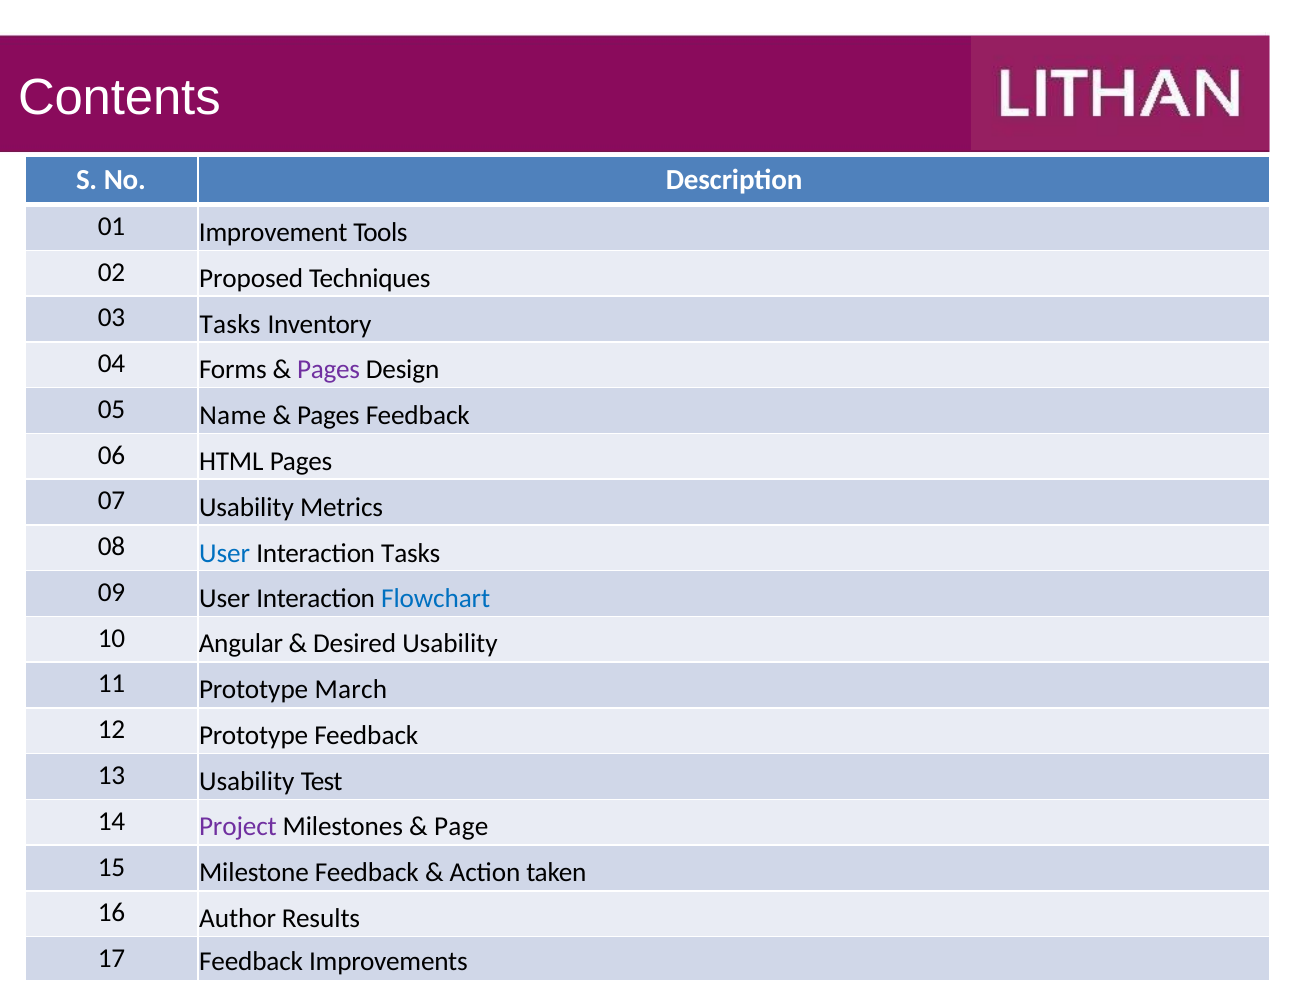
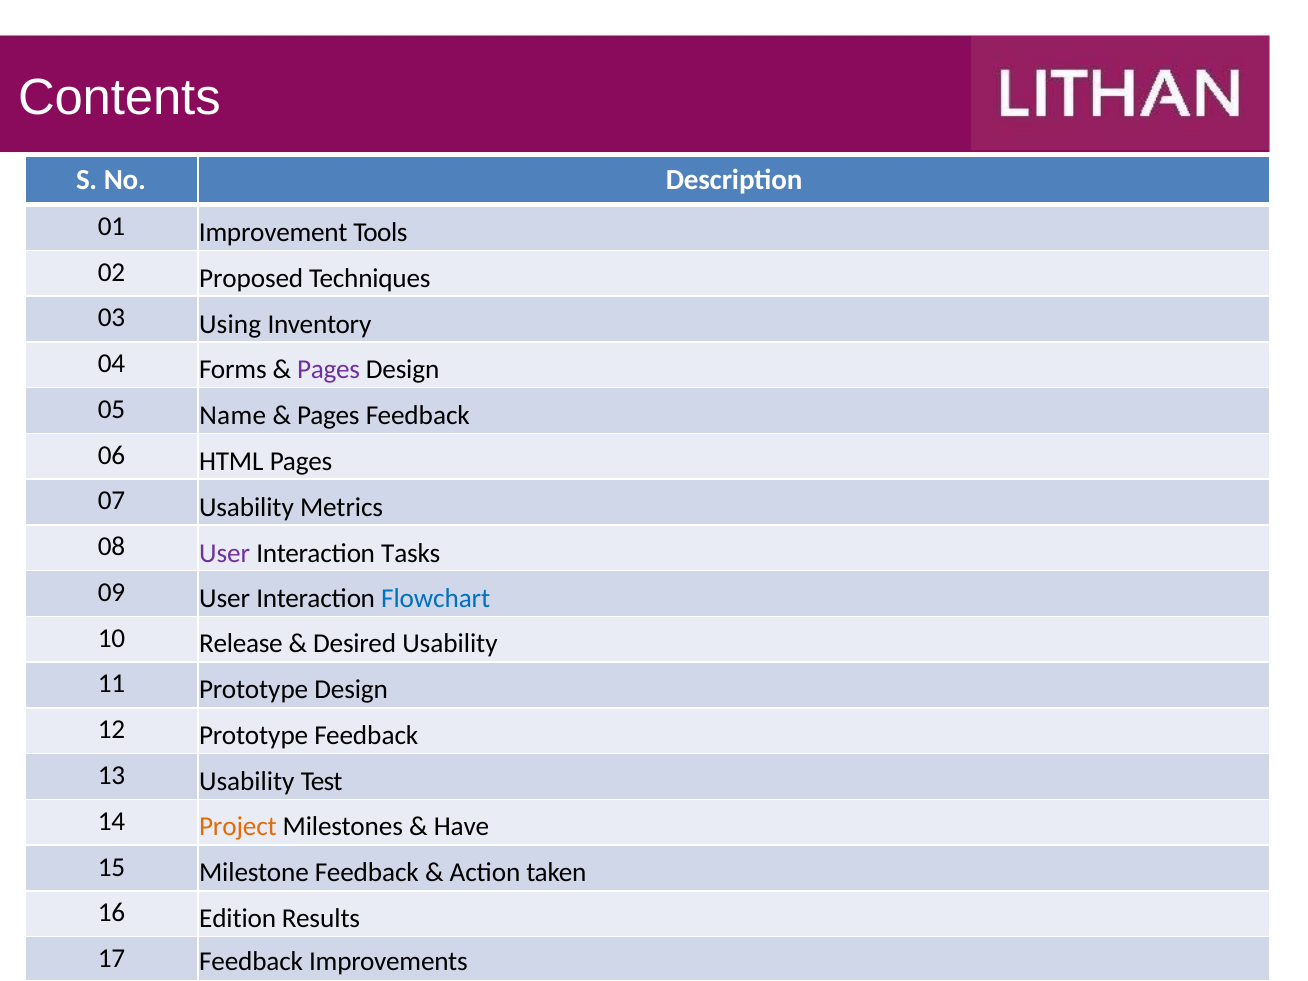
03 Tasks: Tasks -> Using
User at (225, 553) colour: blue -> purple
Angular: Angular -> Release
Prototype March: March -> Design
Project colour: purple -> orange
Page: Page -> Have
Author: Author -> Edition
